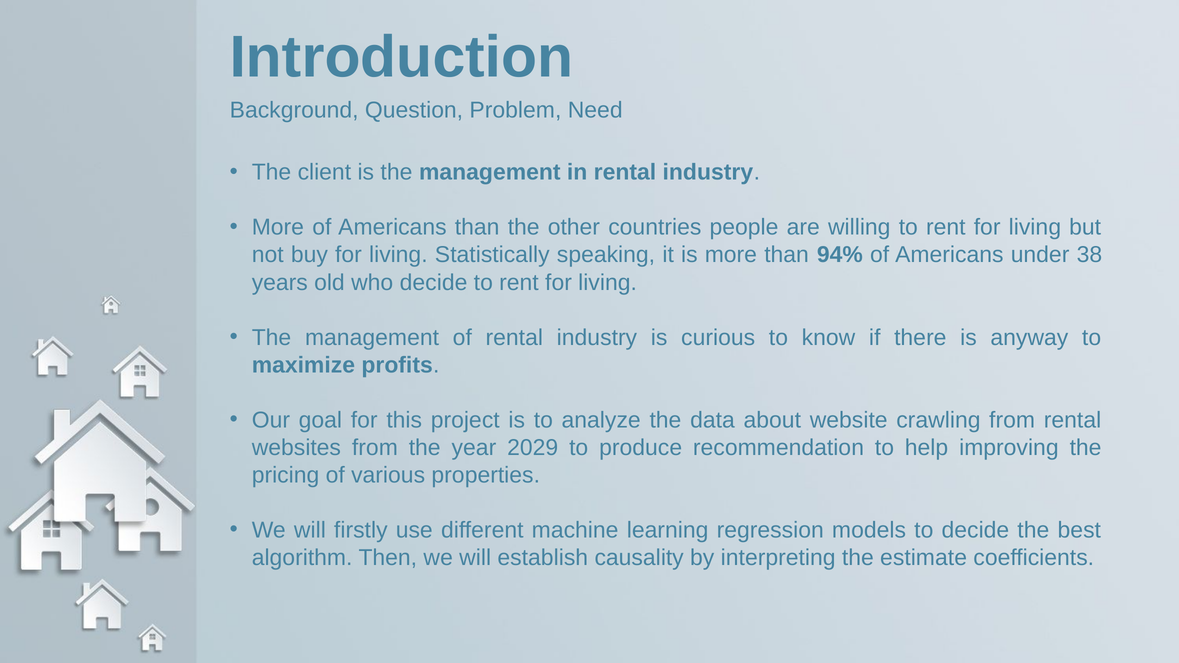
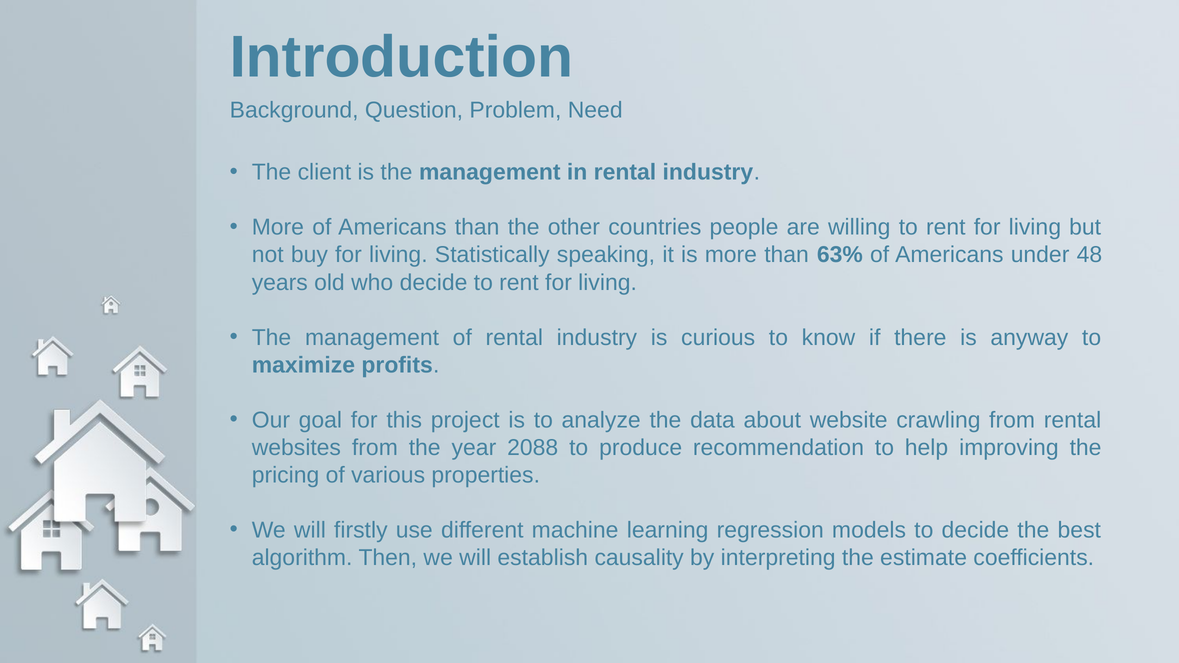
94%: 94% -> 63%
38: 38 -> 48
2029: 2029 -> 2088
